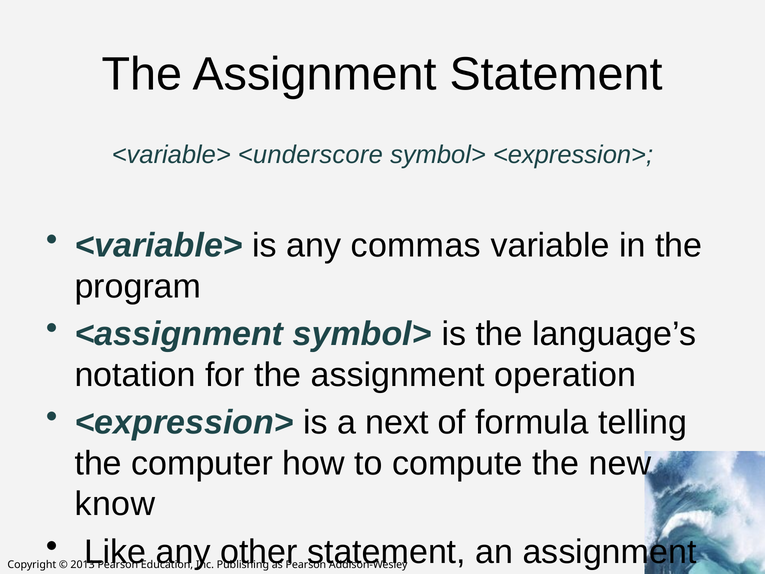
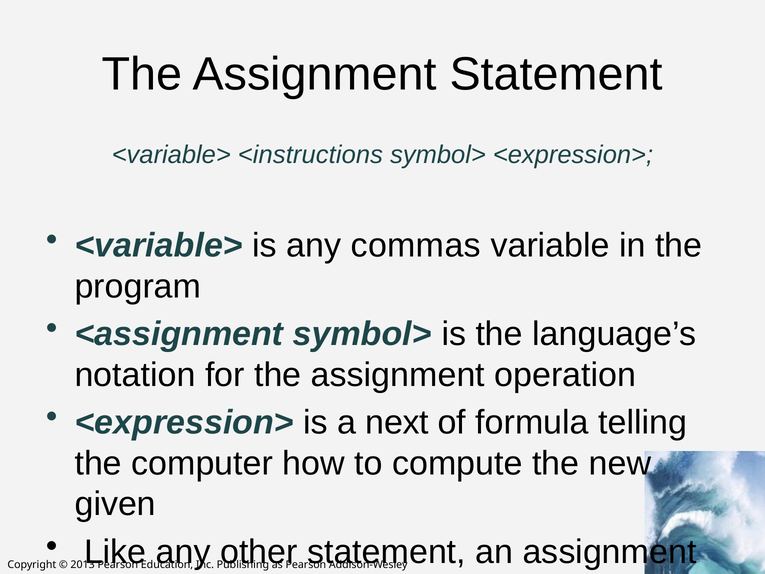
<underscore: <underscore -> <instructions
know: know -> given
